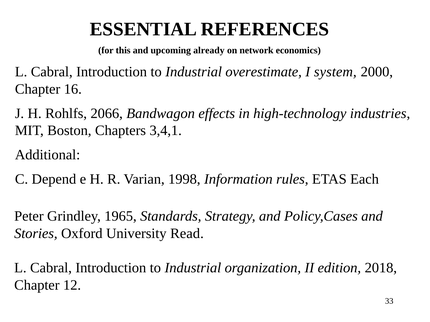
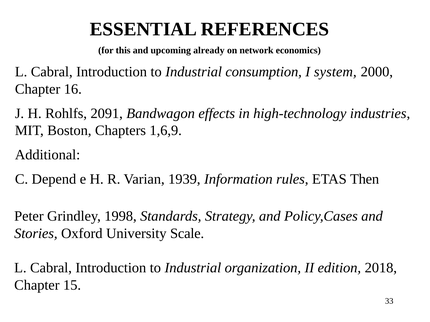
overestimate: overestimate -> consumption
2066: 2066 -> 2091
3,4,1: 3,4,1 -> 1,6,9
1998: 1998 -> 1939
Each: Each -> Then
1965: 1965 -> 1998
Read: Read -> Scale
12: 12 -> 15
